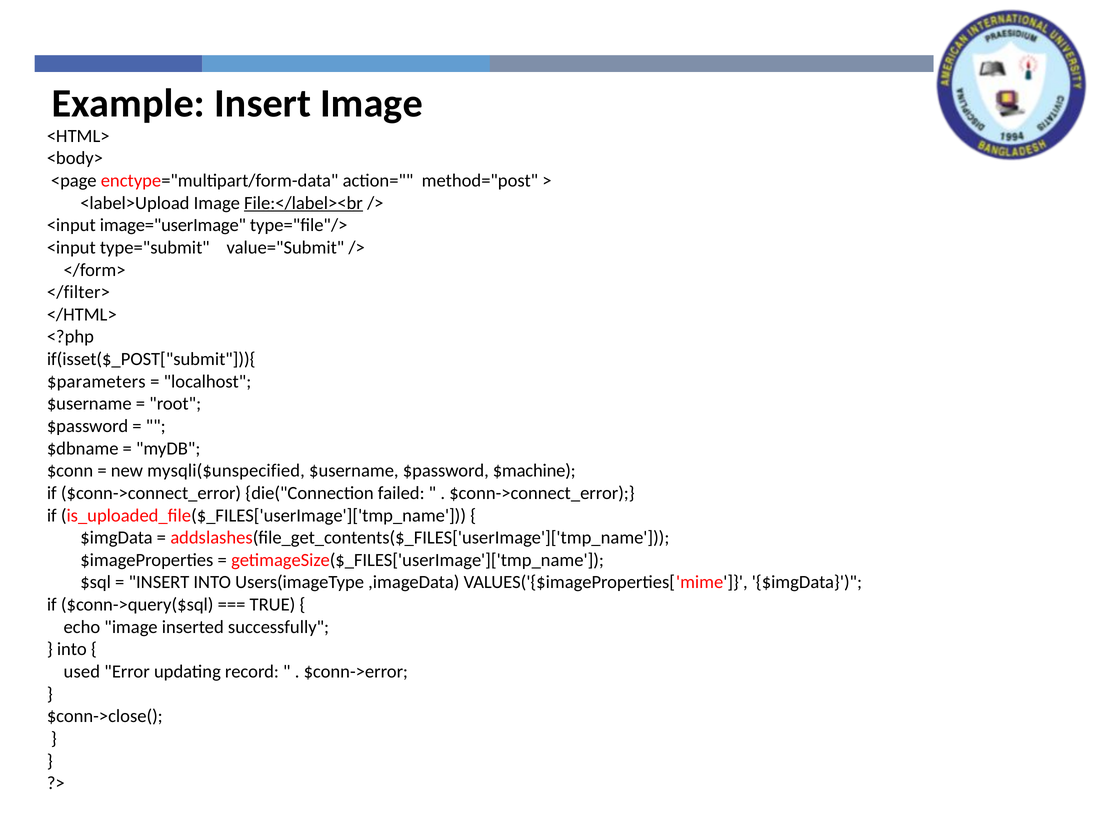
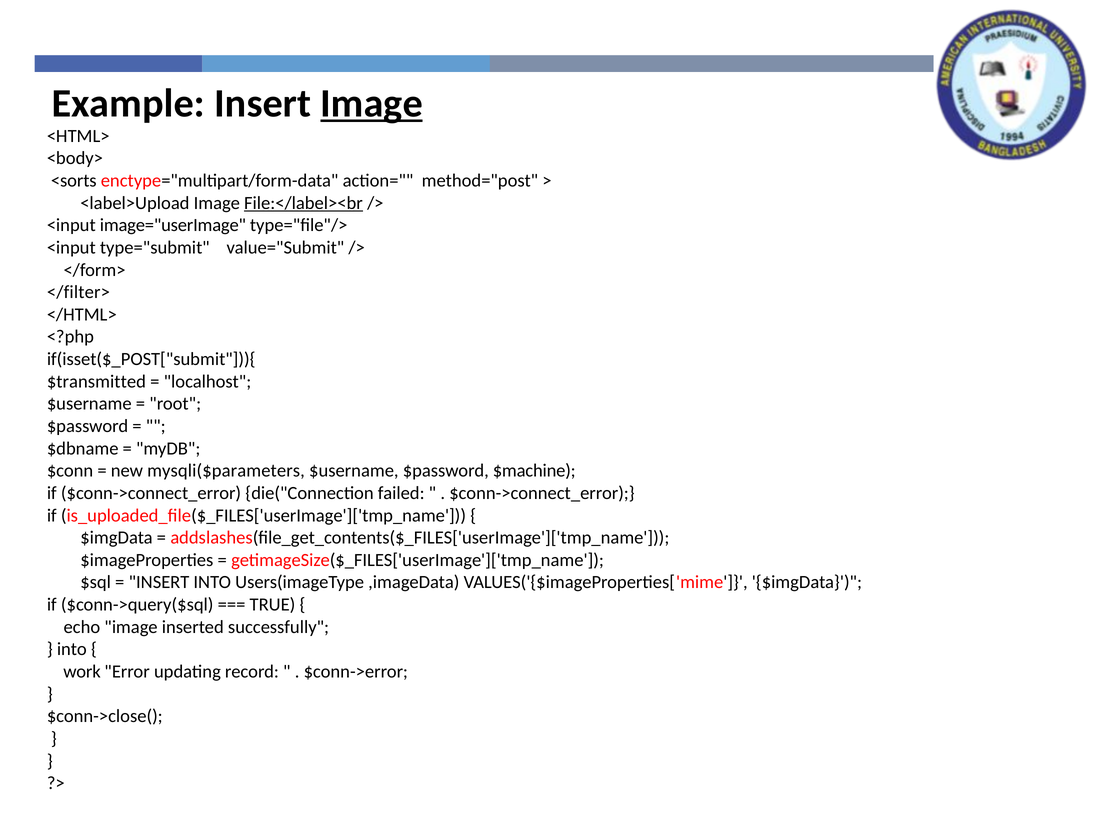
Image at (372, 103) underline: none -> present
<page: <page -> <sorts
$parameters: $parameters -> $transmitted
mysqli($unspecified: mysqli($unspecified -> mysqli($parameters
used: used -> work
